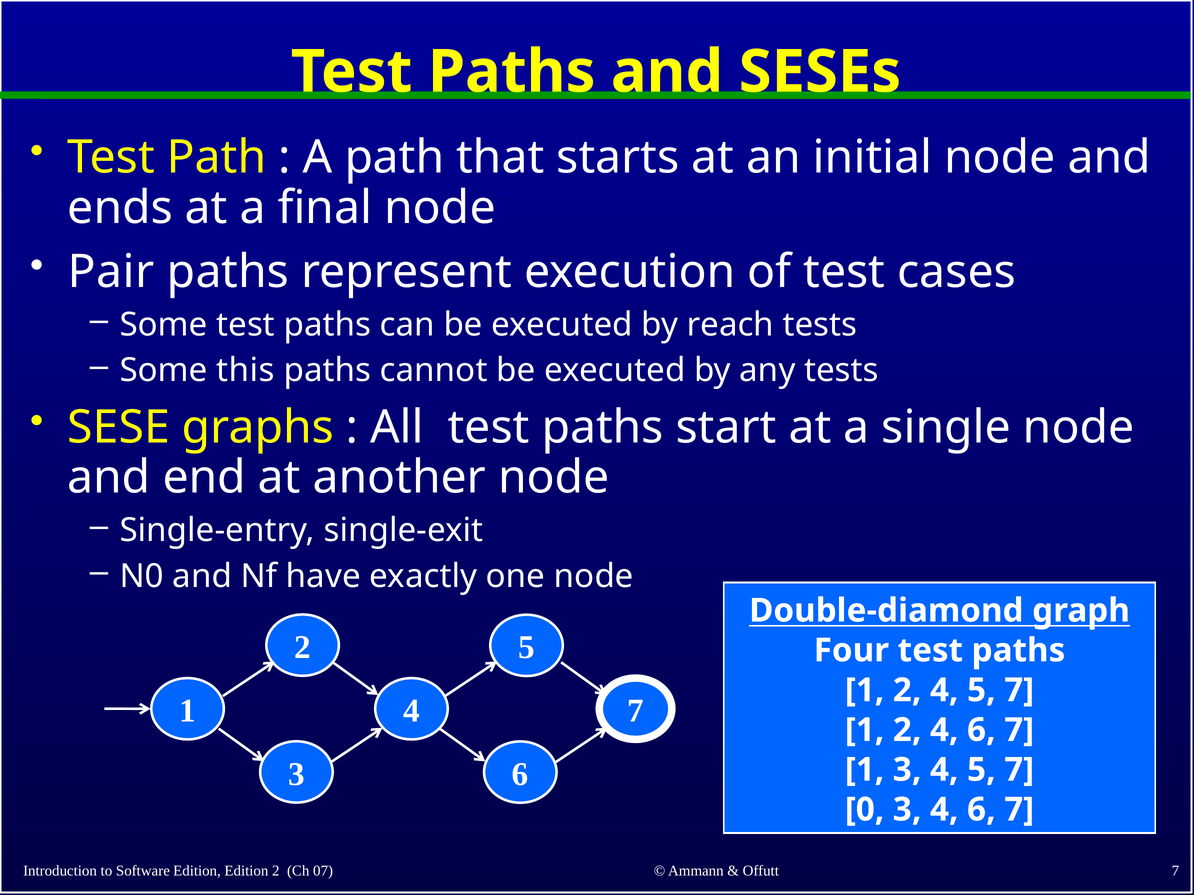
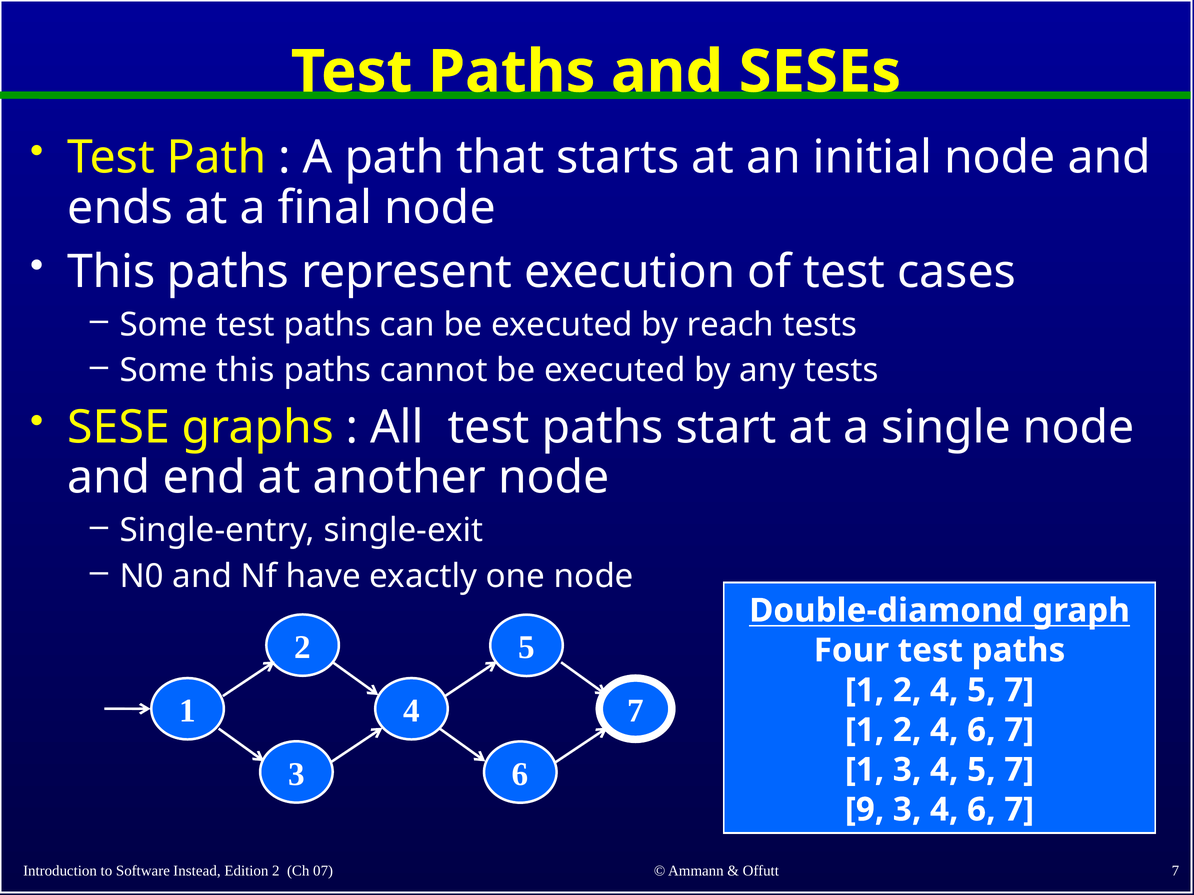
Pair at (111, 272): Pair -> This
0: 0 -> 9
Software Edition: Edition -> Instead
